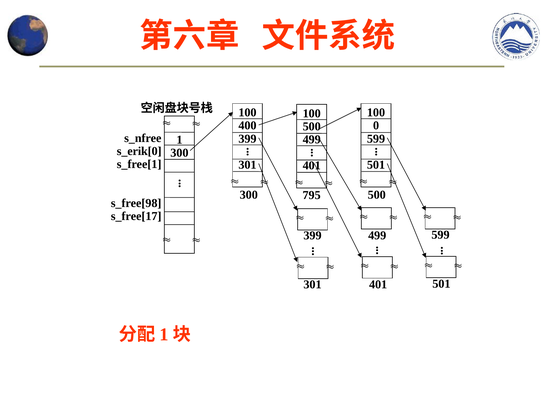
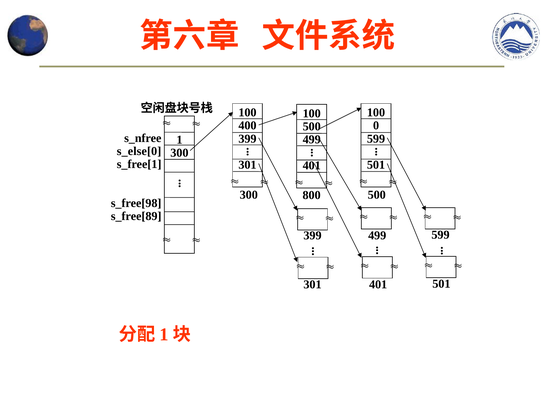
s_erik[0: s_erik[0 -> s_else[0
795: 795 -> 800
s_free[17: s_free[17 -> s_free[89
